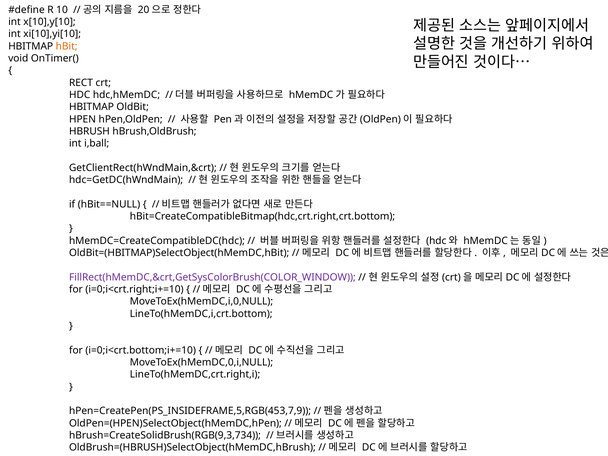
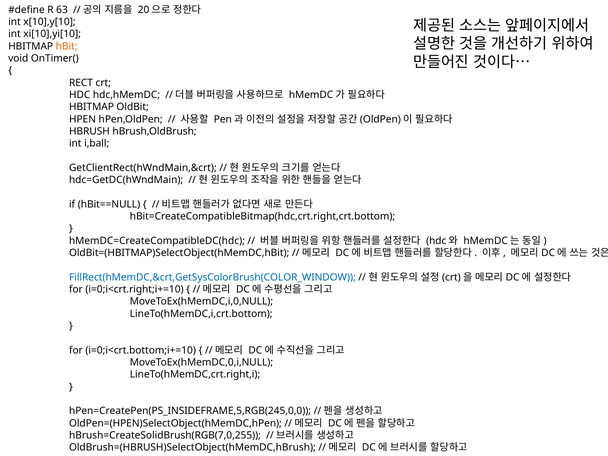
10: 10 -> 63
FillRect(hMemDC,&crt,GetSysColorBrush(COLOR_WINDOW colour: purple -> blue
hPen=CreatePen(PS_INSIDEFRAME,5,RGB(453,7,9: hPen=CreatePen(PS_INSIDEFRAME,5,RGB(453,7,9 -> hPen=CreatePen(PS_INSIDEFRAME,5,RGB(245,0,0
hBrush=CreateSolidBrush(RGB(9,3,734: hBrush=CreateSolidBrush(RGB(9,3,734 -> hBrush=CreateSolidBrush(RGB(7,0,255
